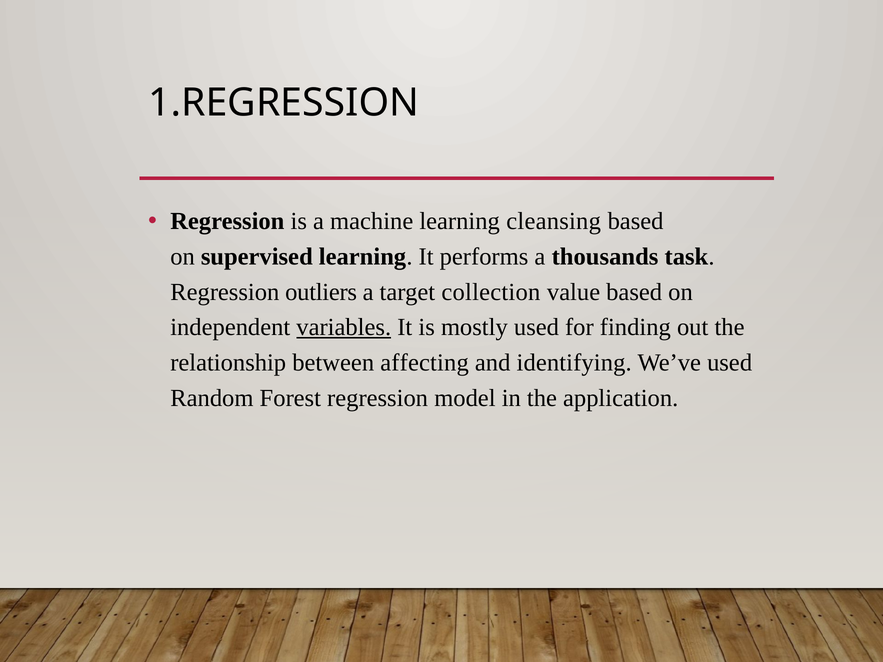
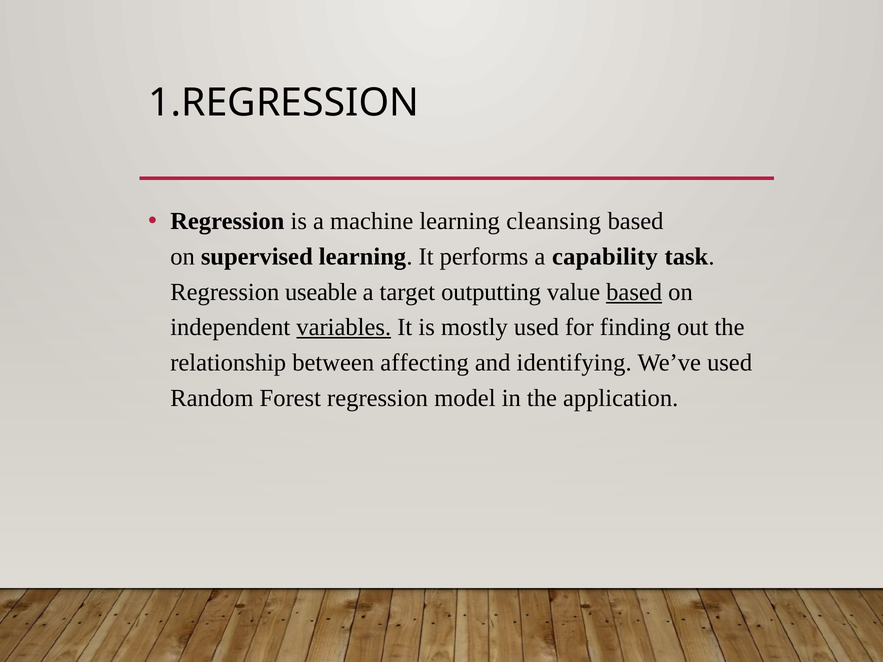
thousands: thousands -> capability
outliers: outliers -> useable
collection: collection -> outputting
based at (634, 292) underline: none -> present
